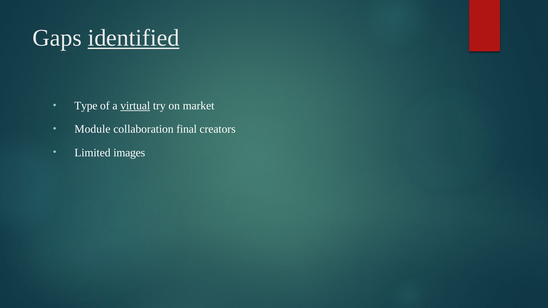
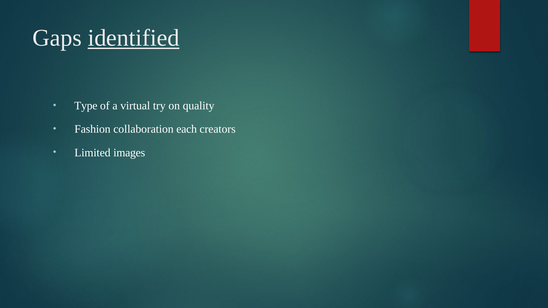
virtual underline: present -> none
market: market -> quality
Module: Module -> Fashion
final: final -> each
